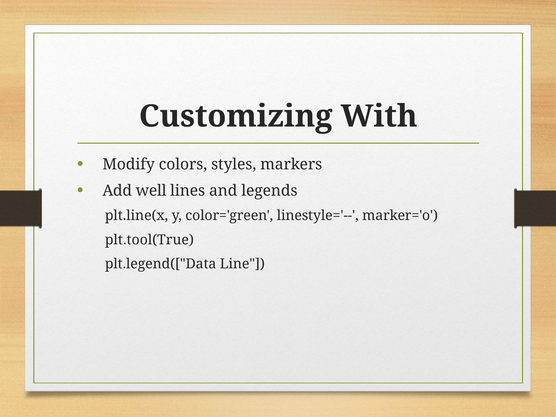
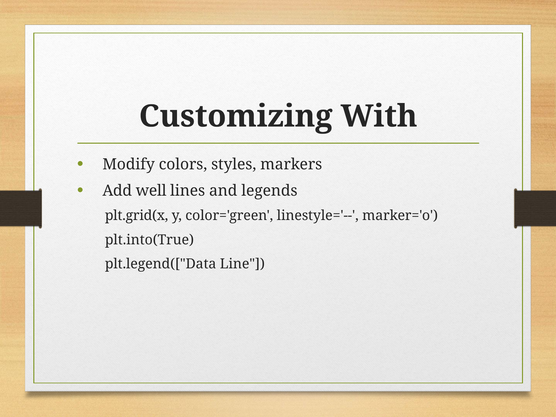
plt.line(x: plt.line(x -> plt.grid(x
plt.tool(True: plt.tool(True -> plt.into(True
